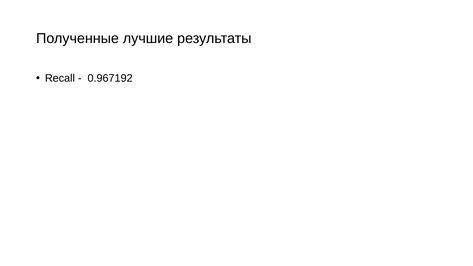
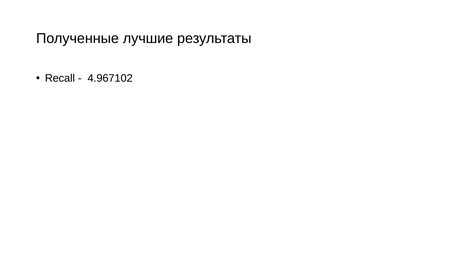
0.967192: 0.967192 -> 4.967102
